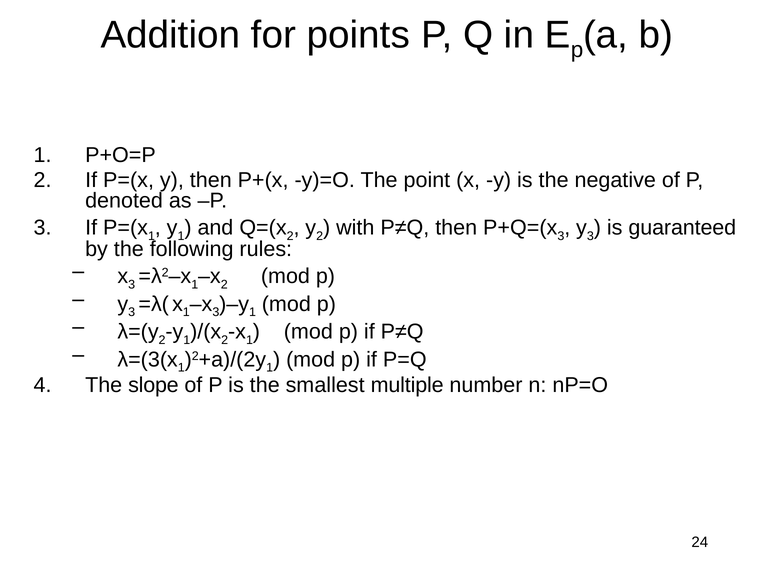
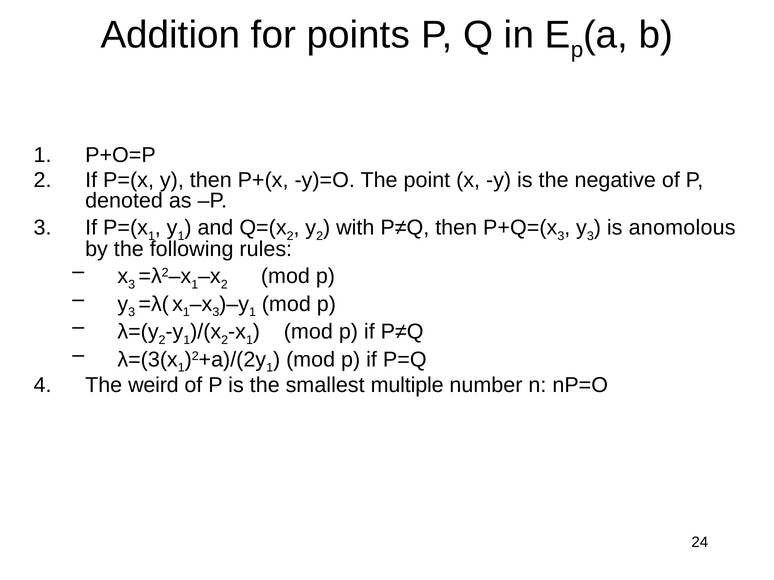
guaranteed: guaranteed -> anomolous
slope: slope -> weird
